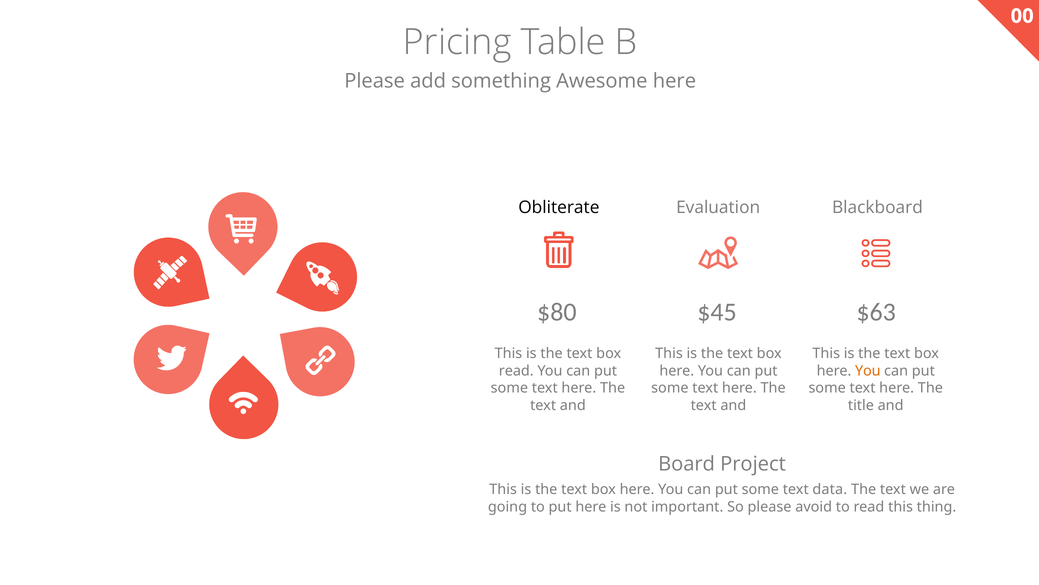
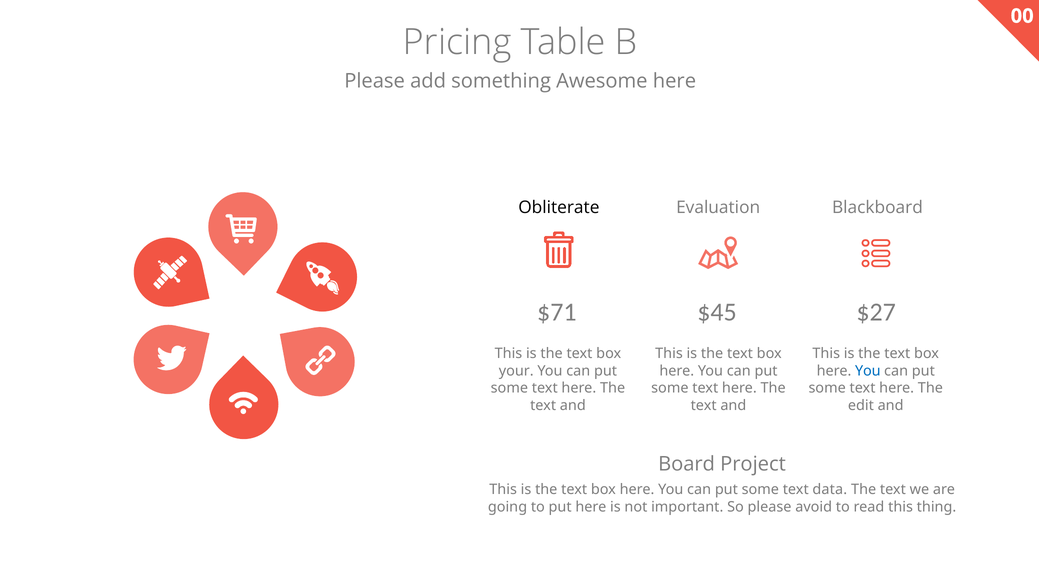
$80: $80 -> $71
$63: $63 -> $27
read at (516, 370): read -> your
You at (868, 370) colour: orange -> blue
title: title -> edit
